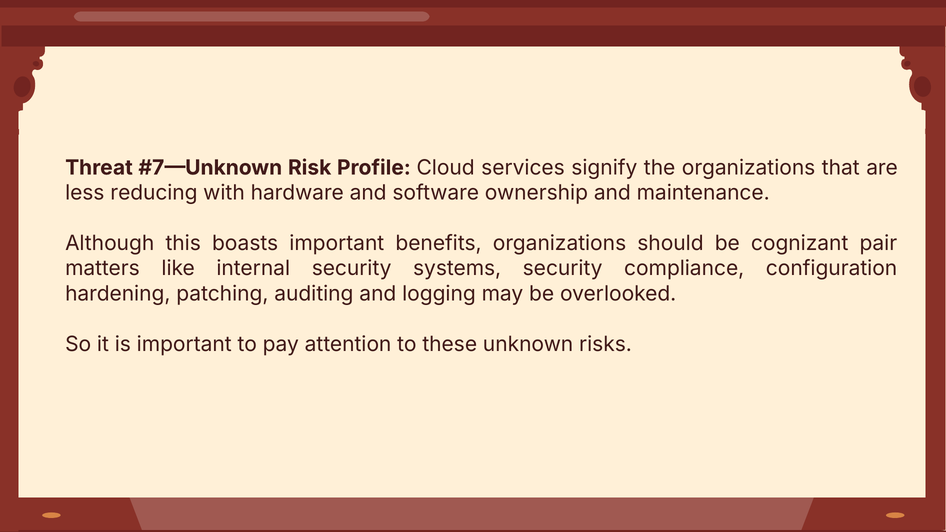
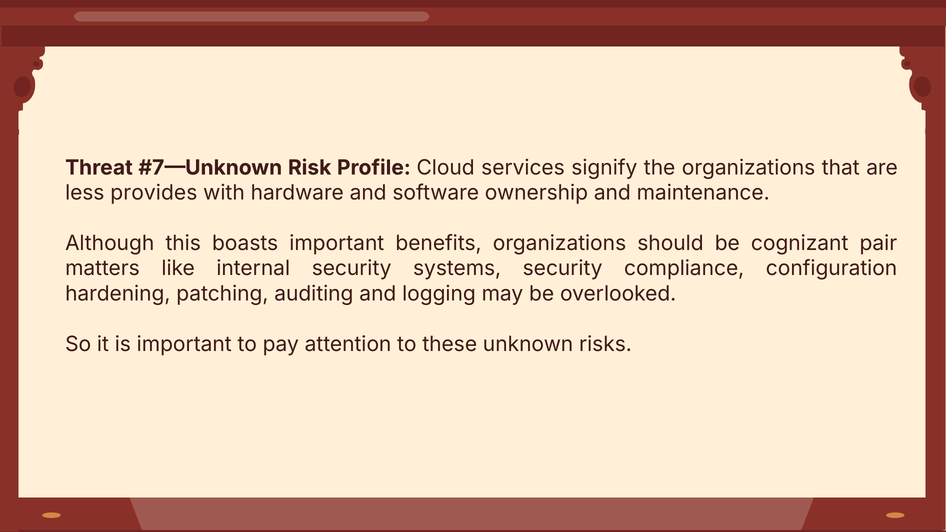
reducing: reducing -> provides
